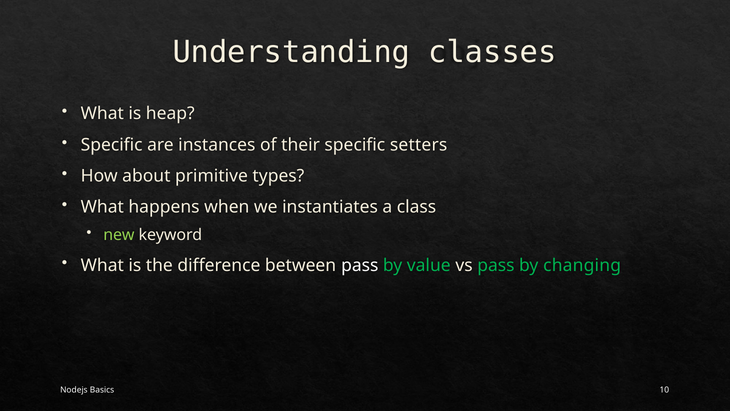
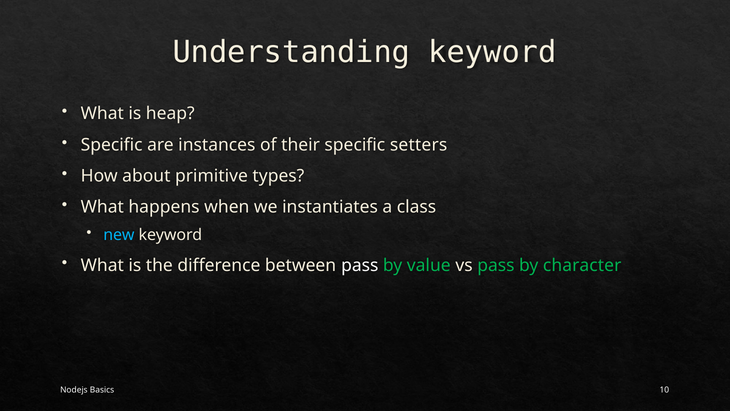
Understanding classes: classes -> keyword
new colour: light green -> light blue
changing: changing -> character
